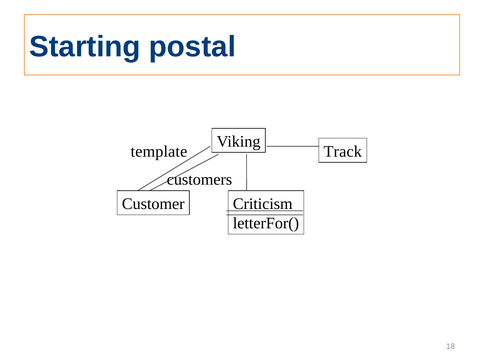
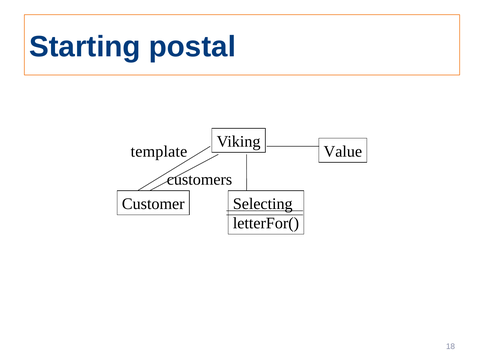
Track: Track -> Value
Criticism: Criticism -> Selecting
